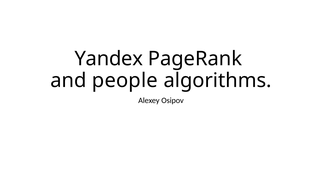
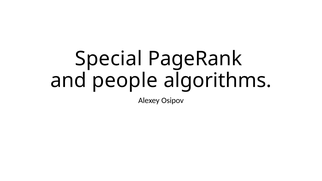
Yandex: Yandex -> Special
